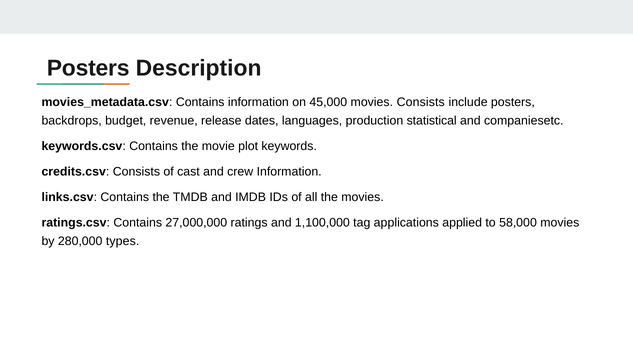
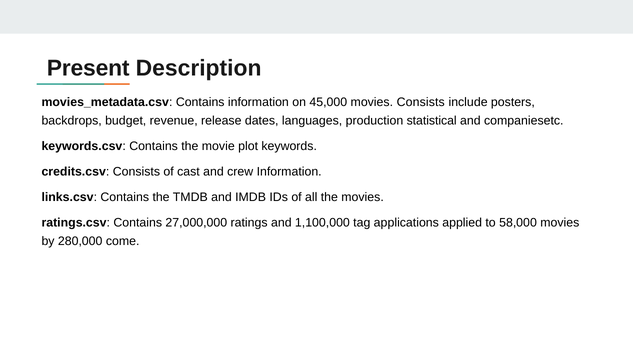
Posters at (88, 68): Posters -> Present
types: types -> come
